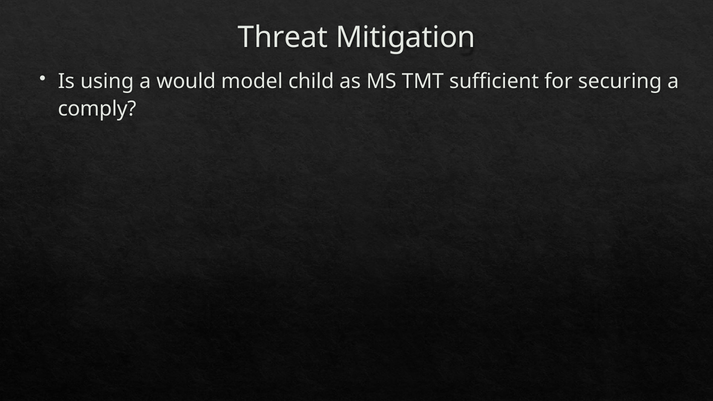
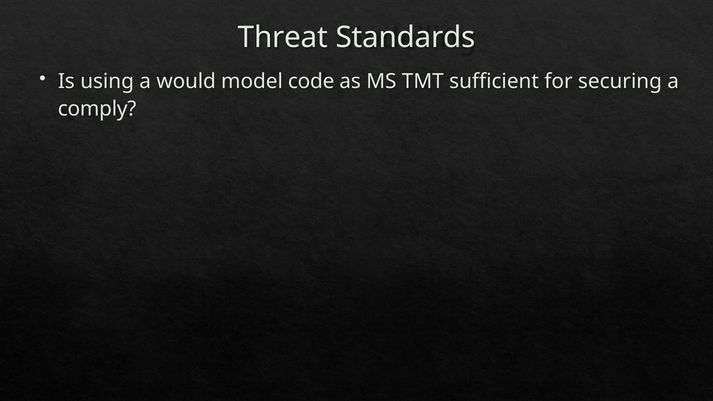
Mitigation: Mitigation -> Standards
child: child -> code
